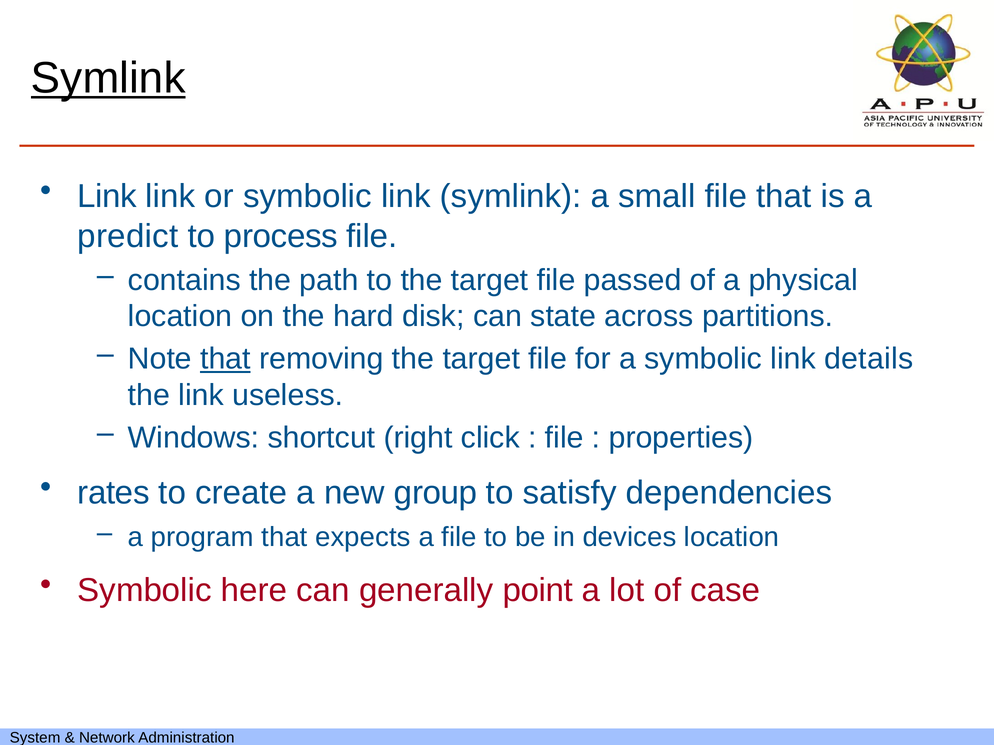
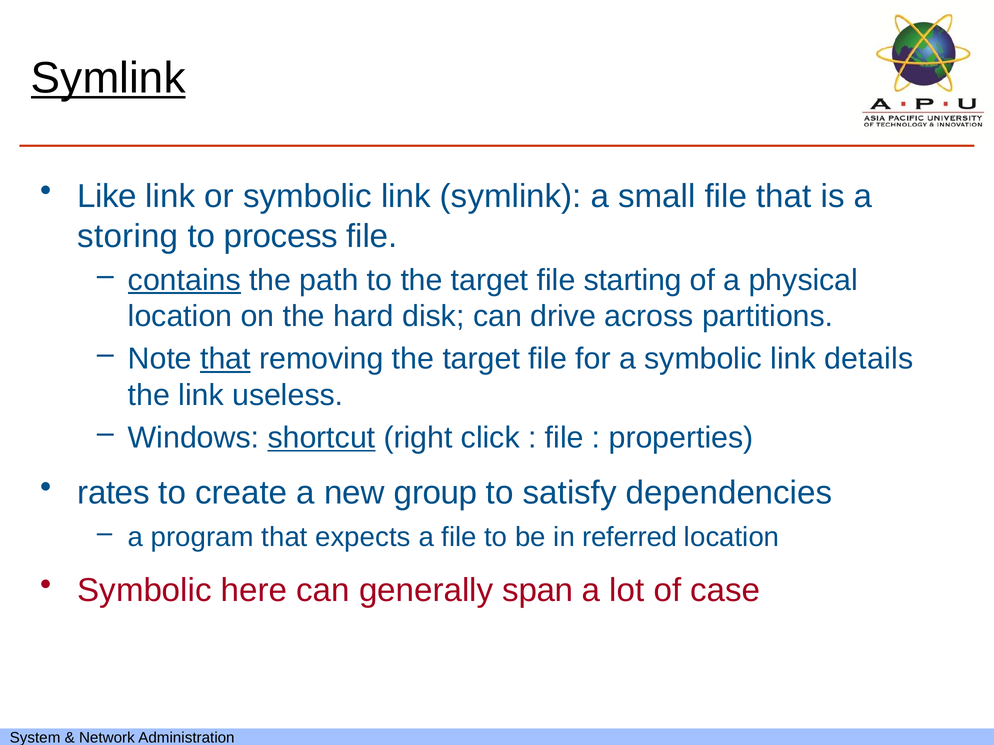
Link at (107, 196): Link -> Like
predict: predict -> storing
contains underline: none -> present
passed: passed -> starting
state: state -> drive
shortcut underline: none -> present
devices: devices -> referred
point: point -> span
